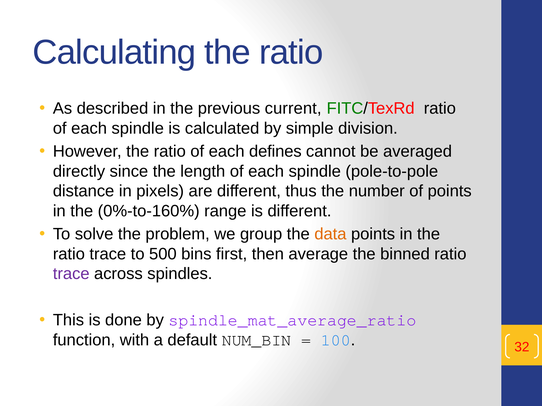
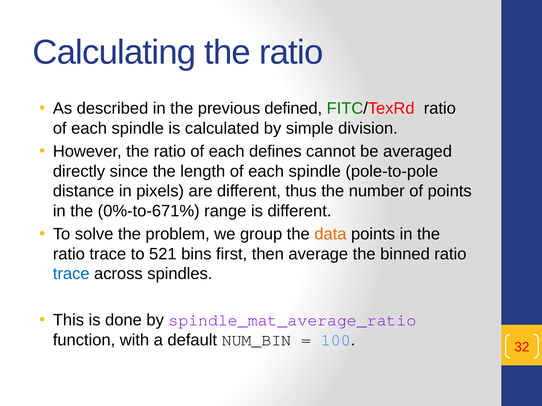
current: current -> defined
0%-to-160%: 0%-to-160% -> 0%-to-671%
500: 500 -> 521
trace at (71, 274) colour: purple -> blue
